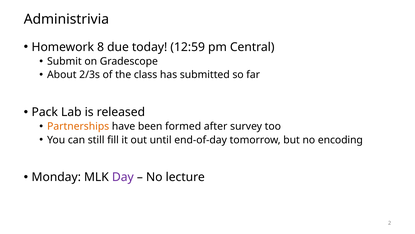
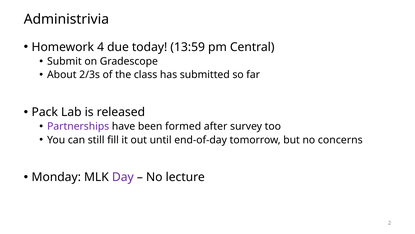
8: 8 -> 4
12:59: 12:59 -> 13:59
Partnerships colour: orange -> purple
encoding: encoding -> concerns
